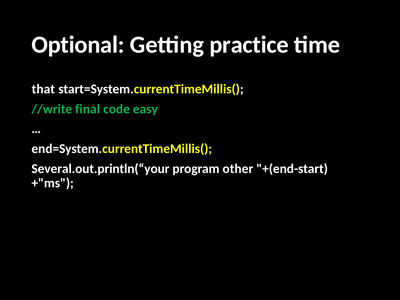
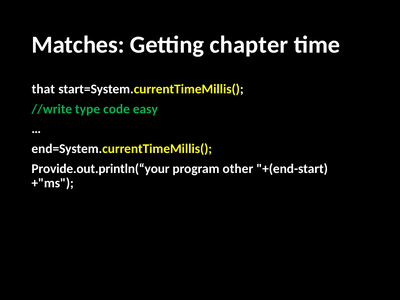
Optional: Optional -> Matches
practice: practice -> chapter
final: final -> type
Several.out.println(“your: Several.out.println(“your -> Provide.out.println(“your
